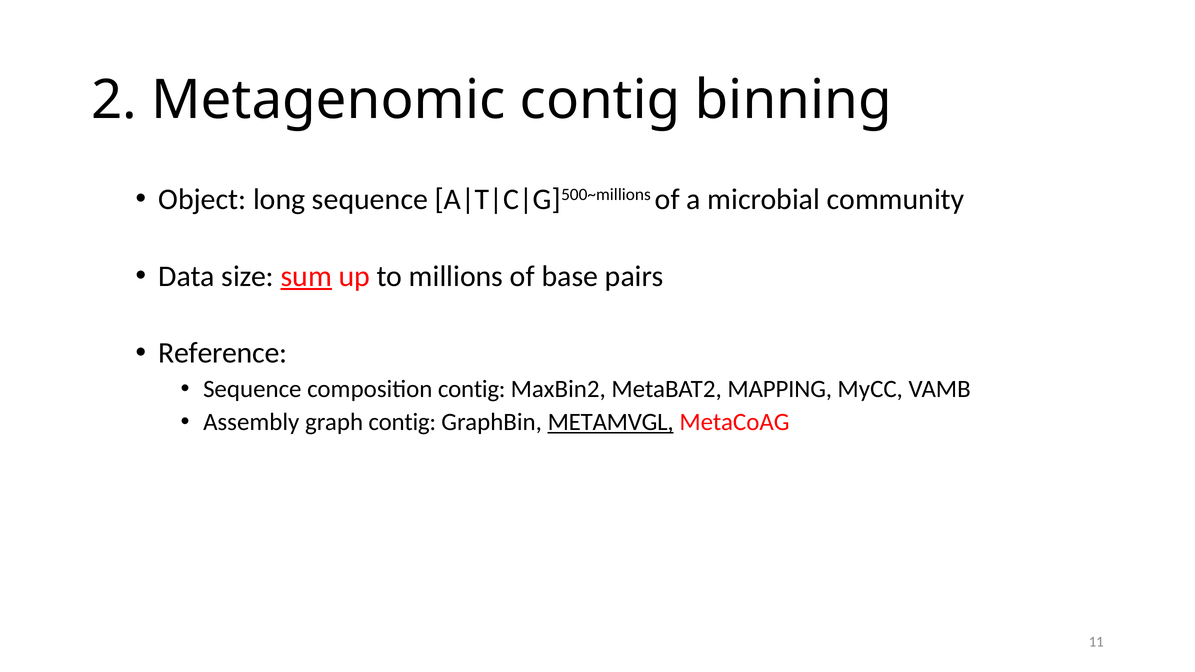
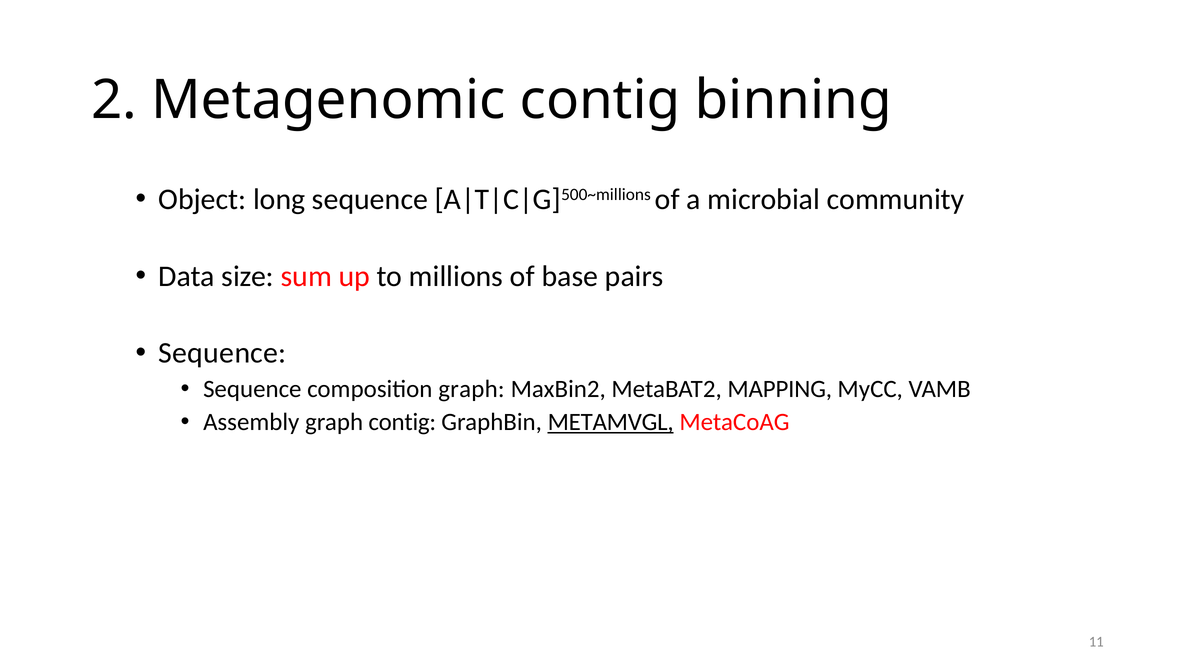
sum underline: present -> none
Reference at (223, 353): Reference -> Sequence
composition contig: contig -> graph
